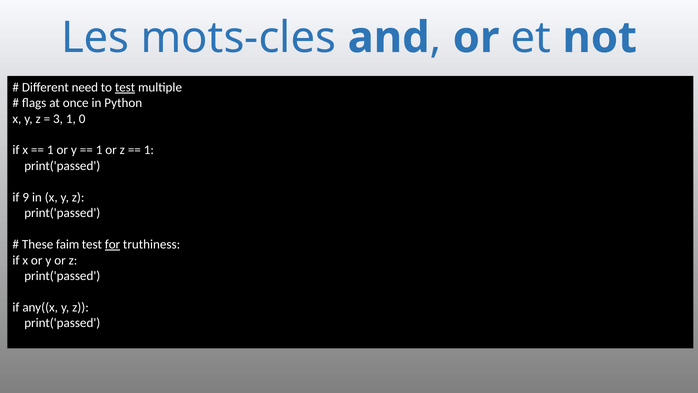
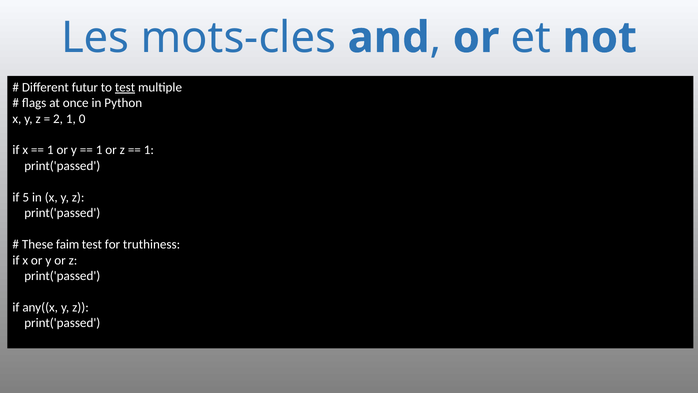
need: need -> futur
3: 3 -> 2
9: 9 -> 5
for underline: present -> none
